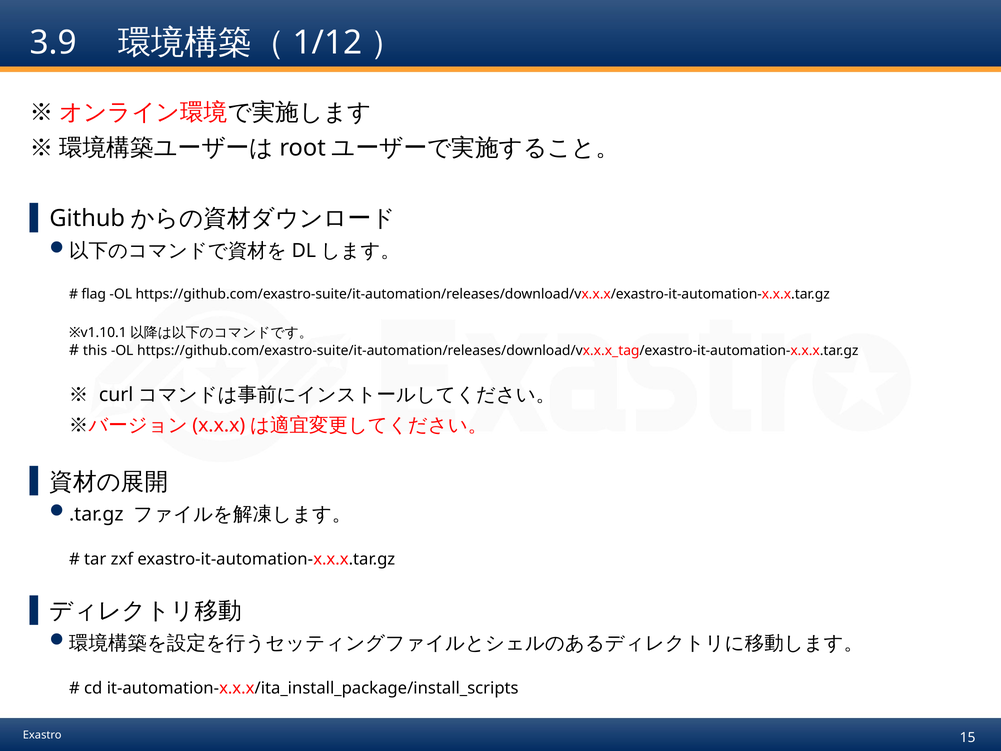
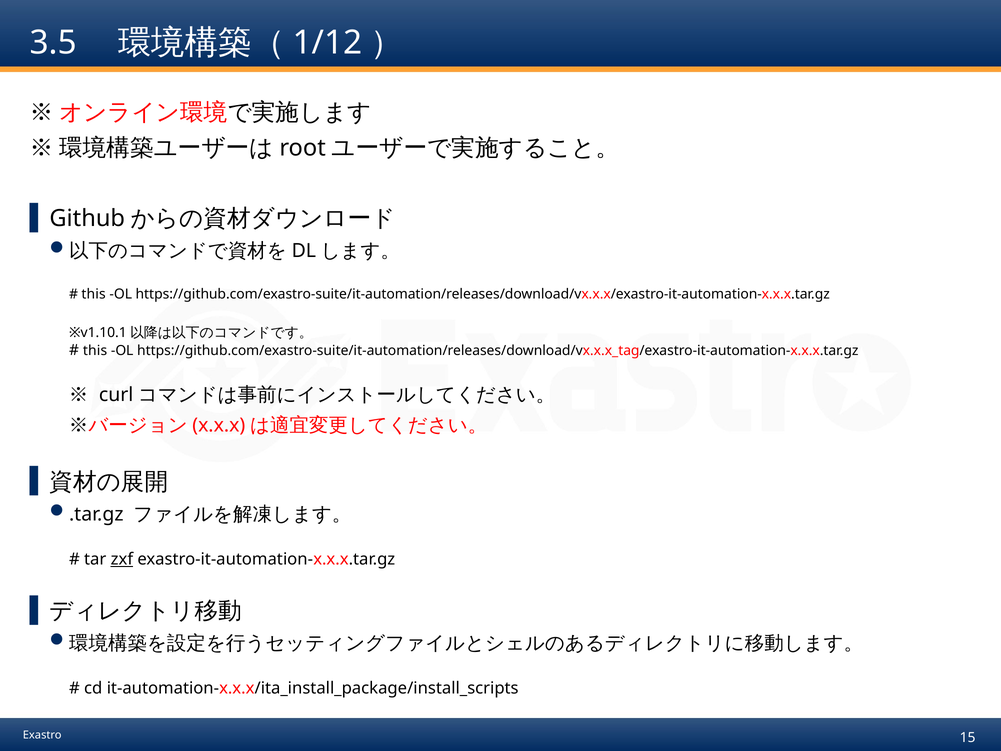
3.9: 3.9 -> 3.5
flag at (94, 294): flag -> this
zxf underline: none -> present
